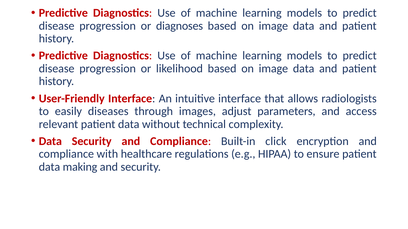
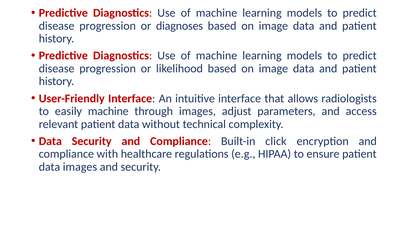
easily diseases: diseases -> machine
data making: making -> images
